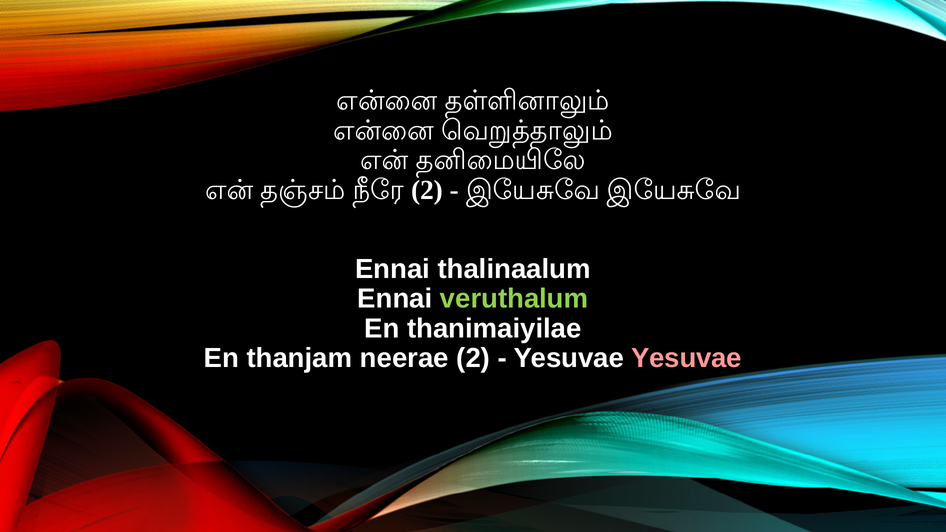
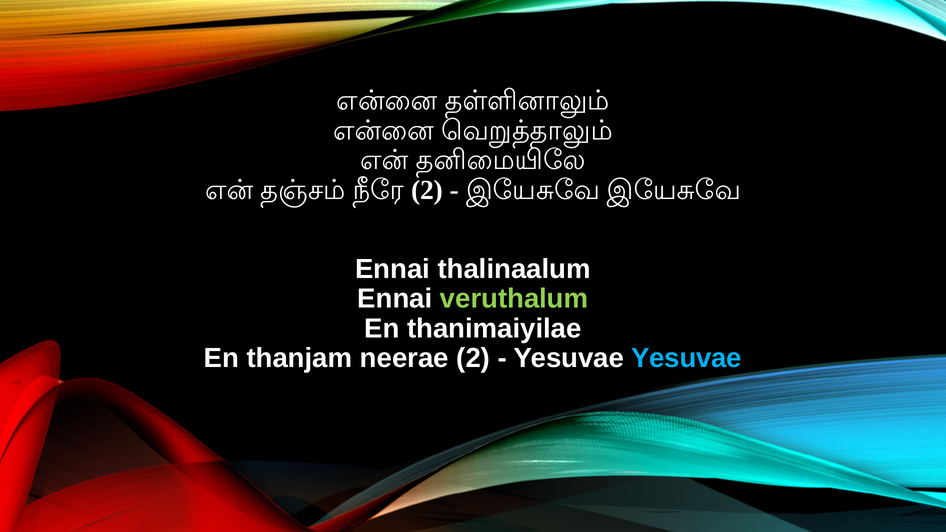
Yesuvae at (687, 358) colour: pink -> light blue
